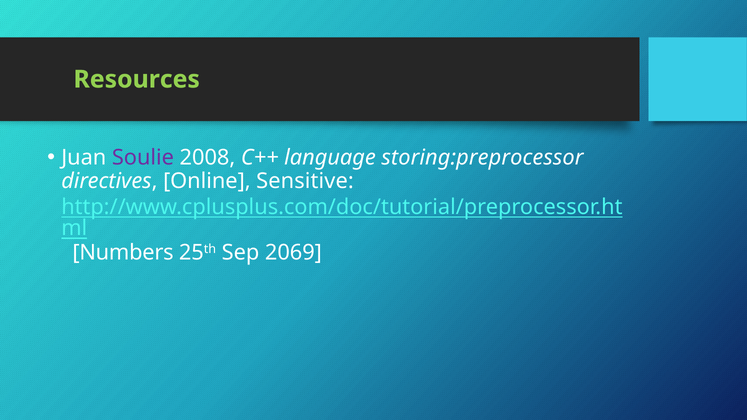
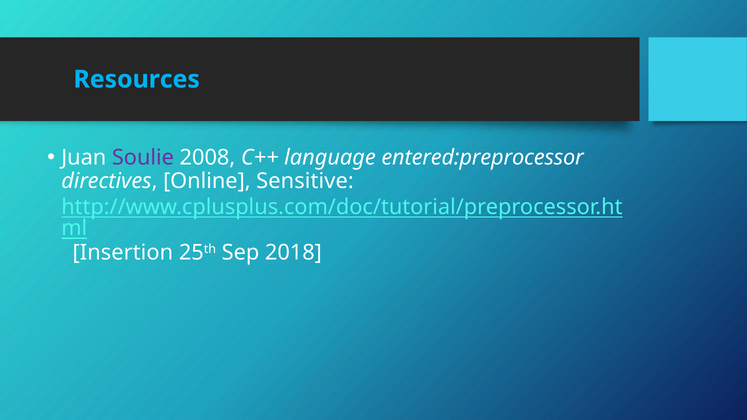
Resources colour: light green -> light blue
storing:preprocessor: storing:preprocessor -> entered:preprocessor
Numbers: Numbers -> Insertion
2069: 2069 -> 2018
